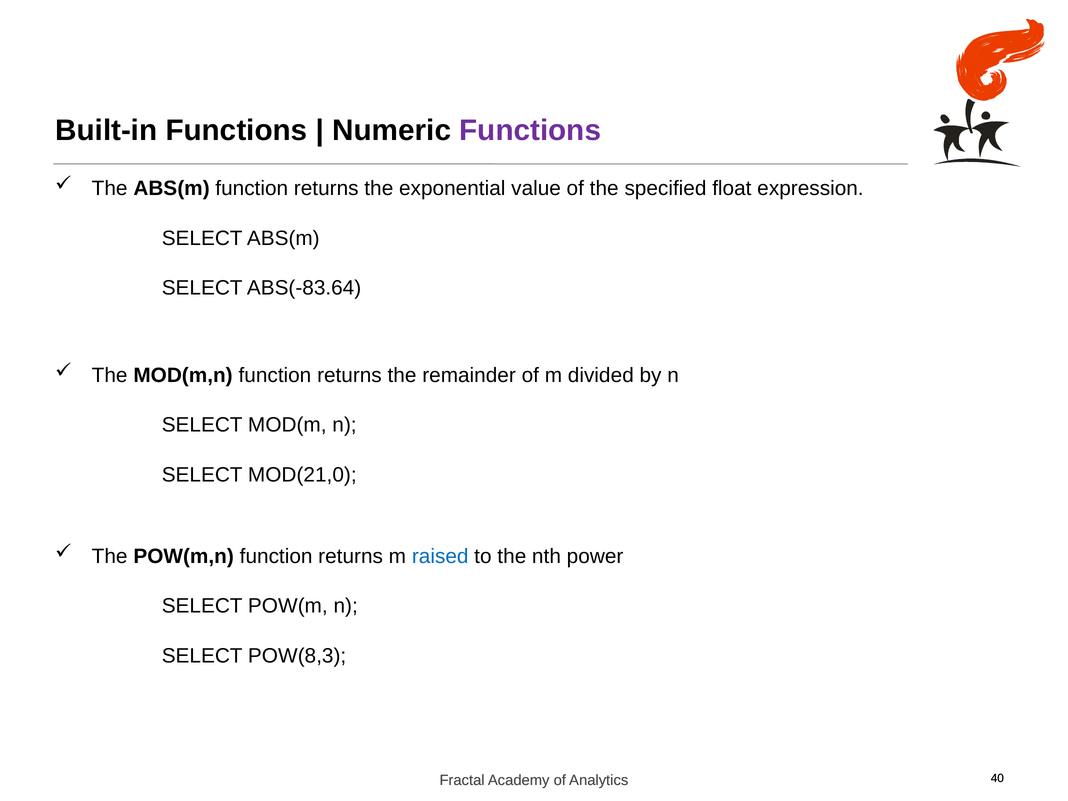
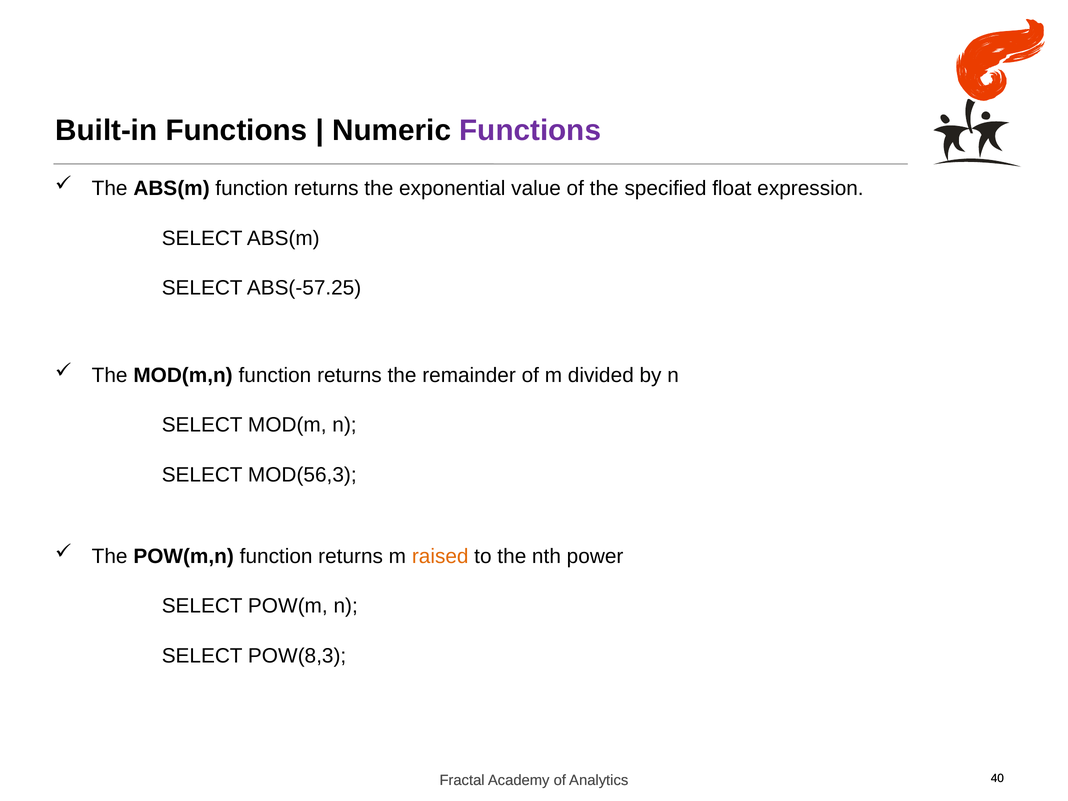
ABS(-83.64: ABS(-83.64 -> ABS(-57.25
MOD(21,0: MOD(21,0 -> MOD(56,3
raised colour: blue -> orange
